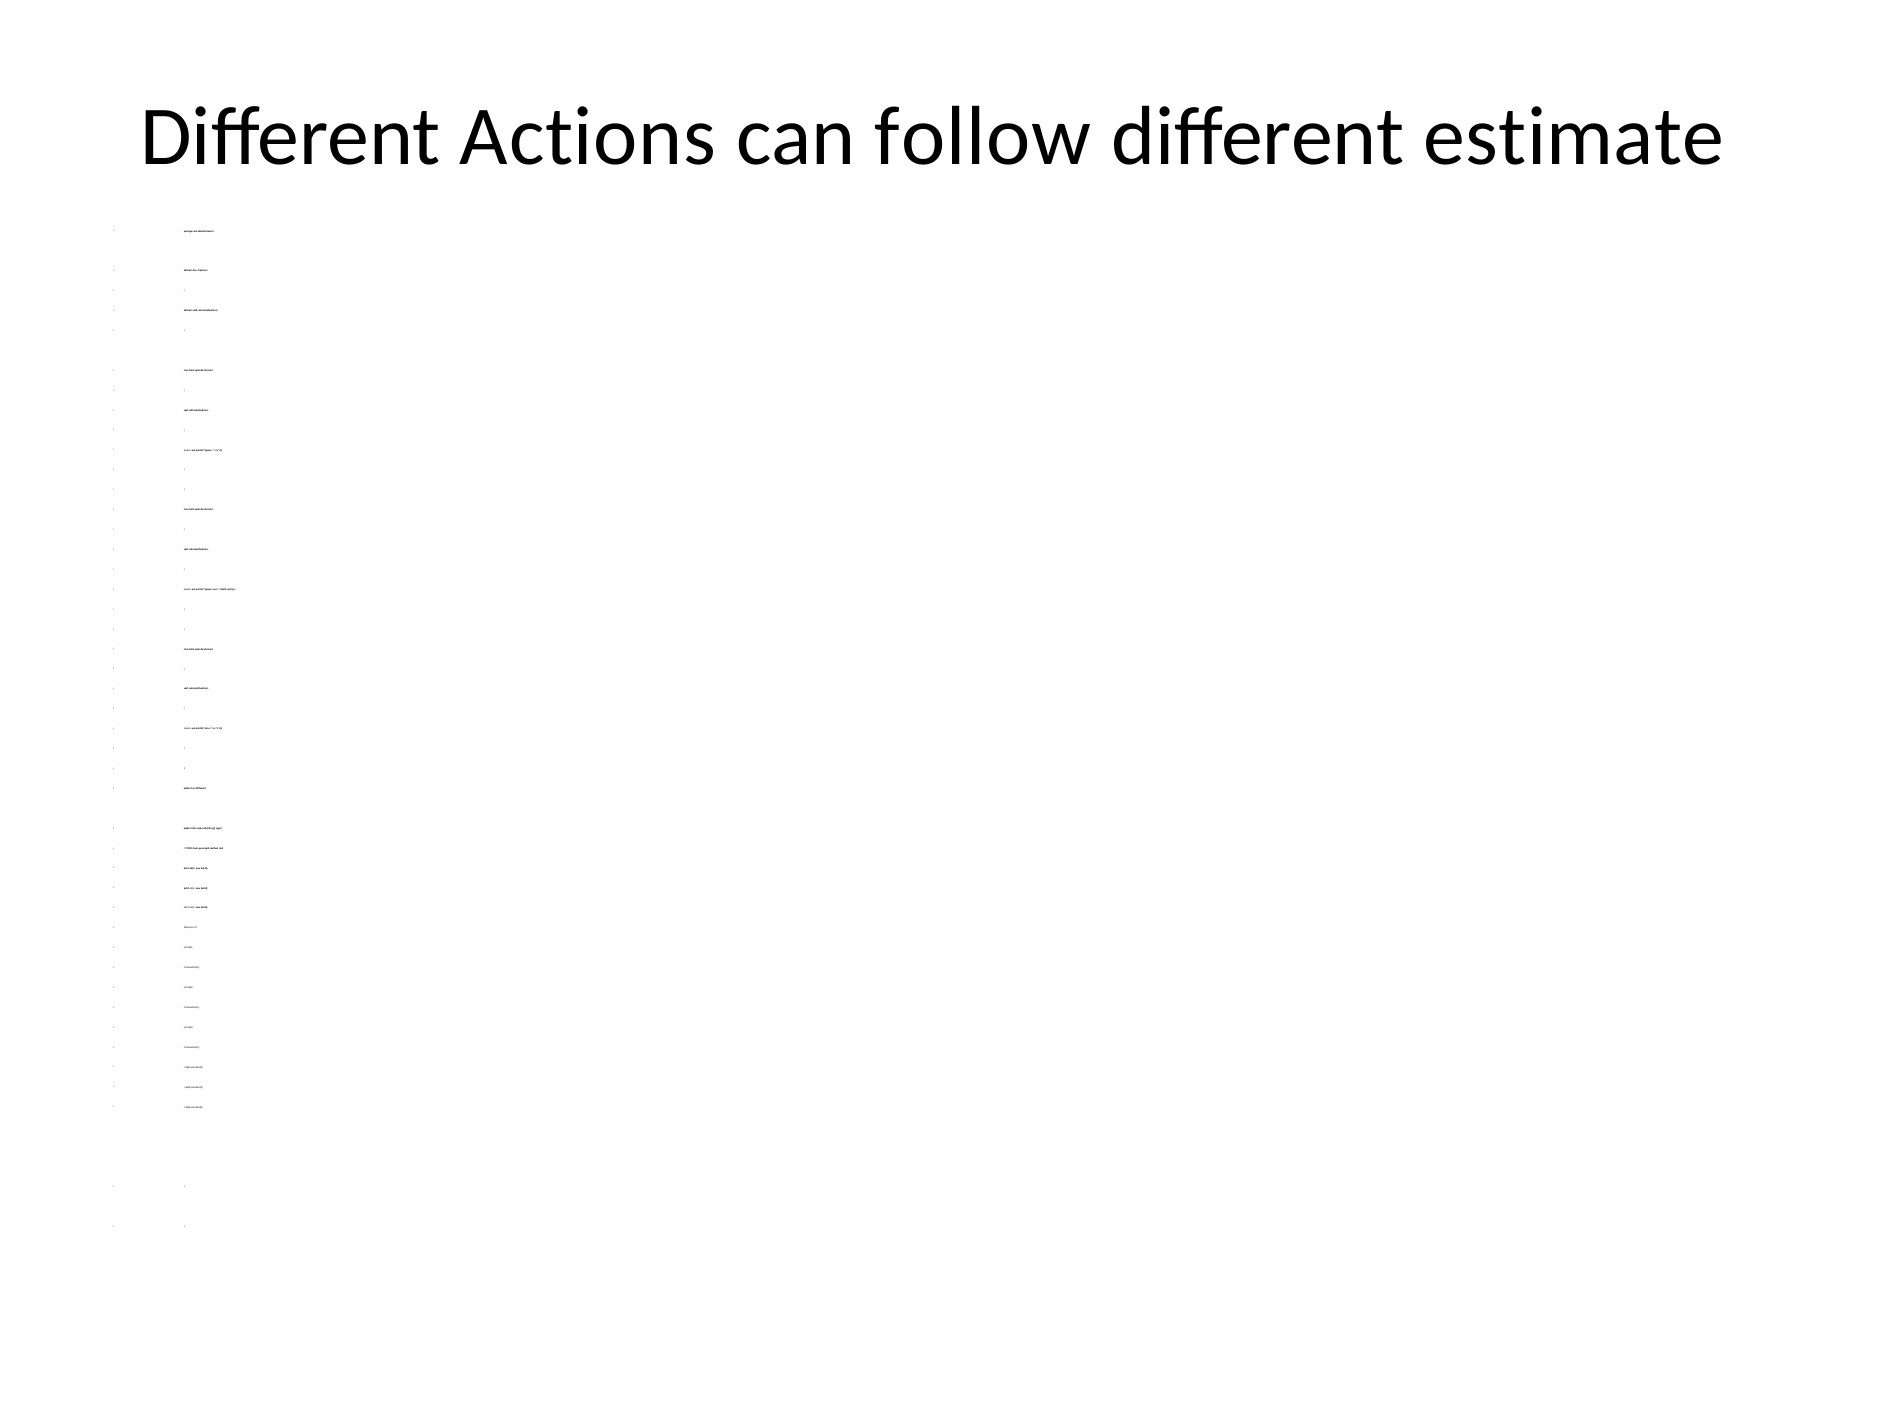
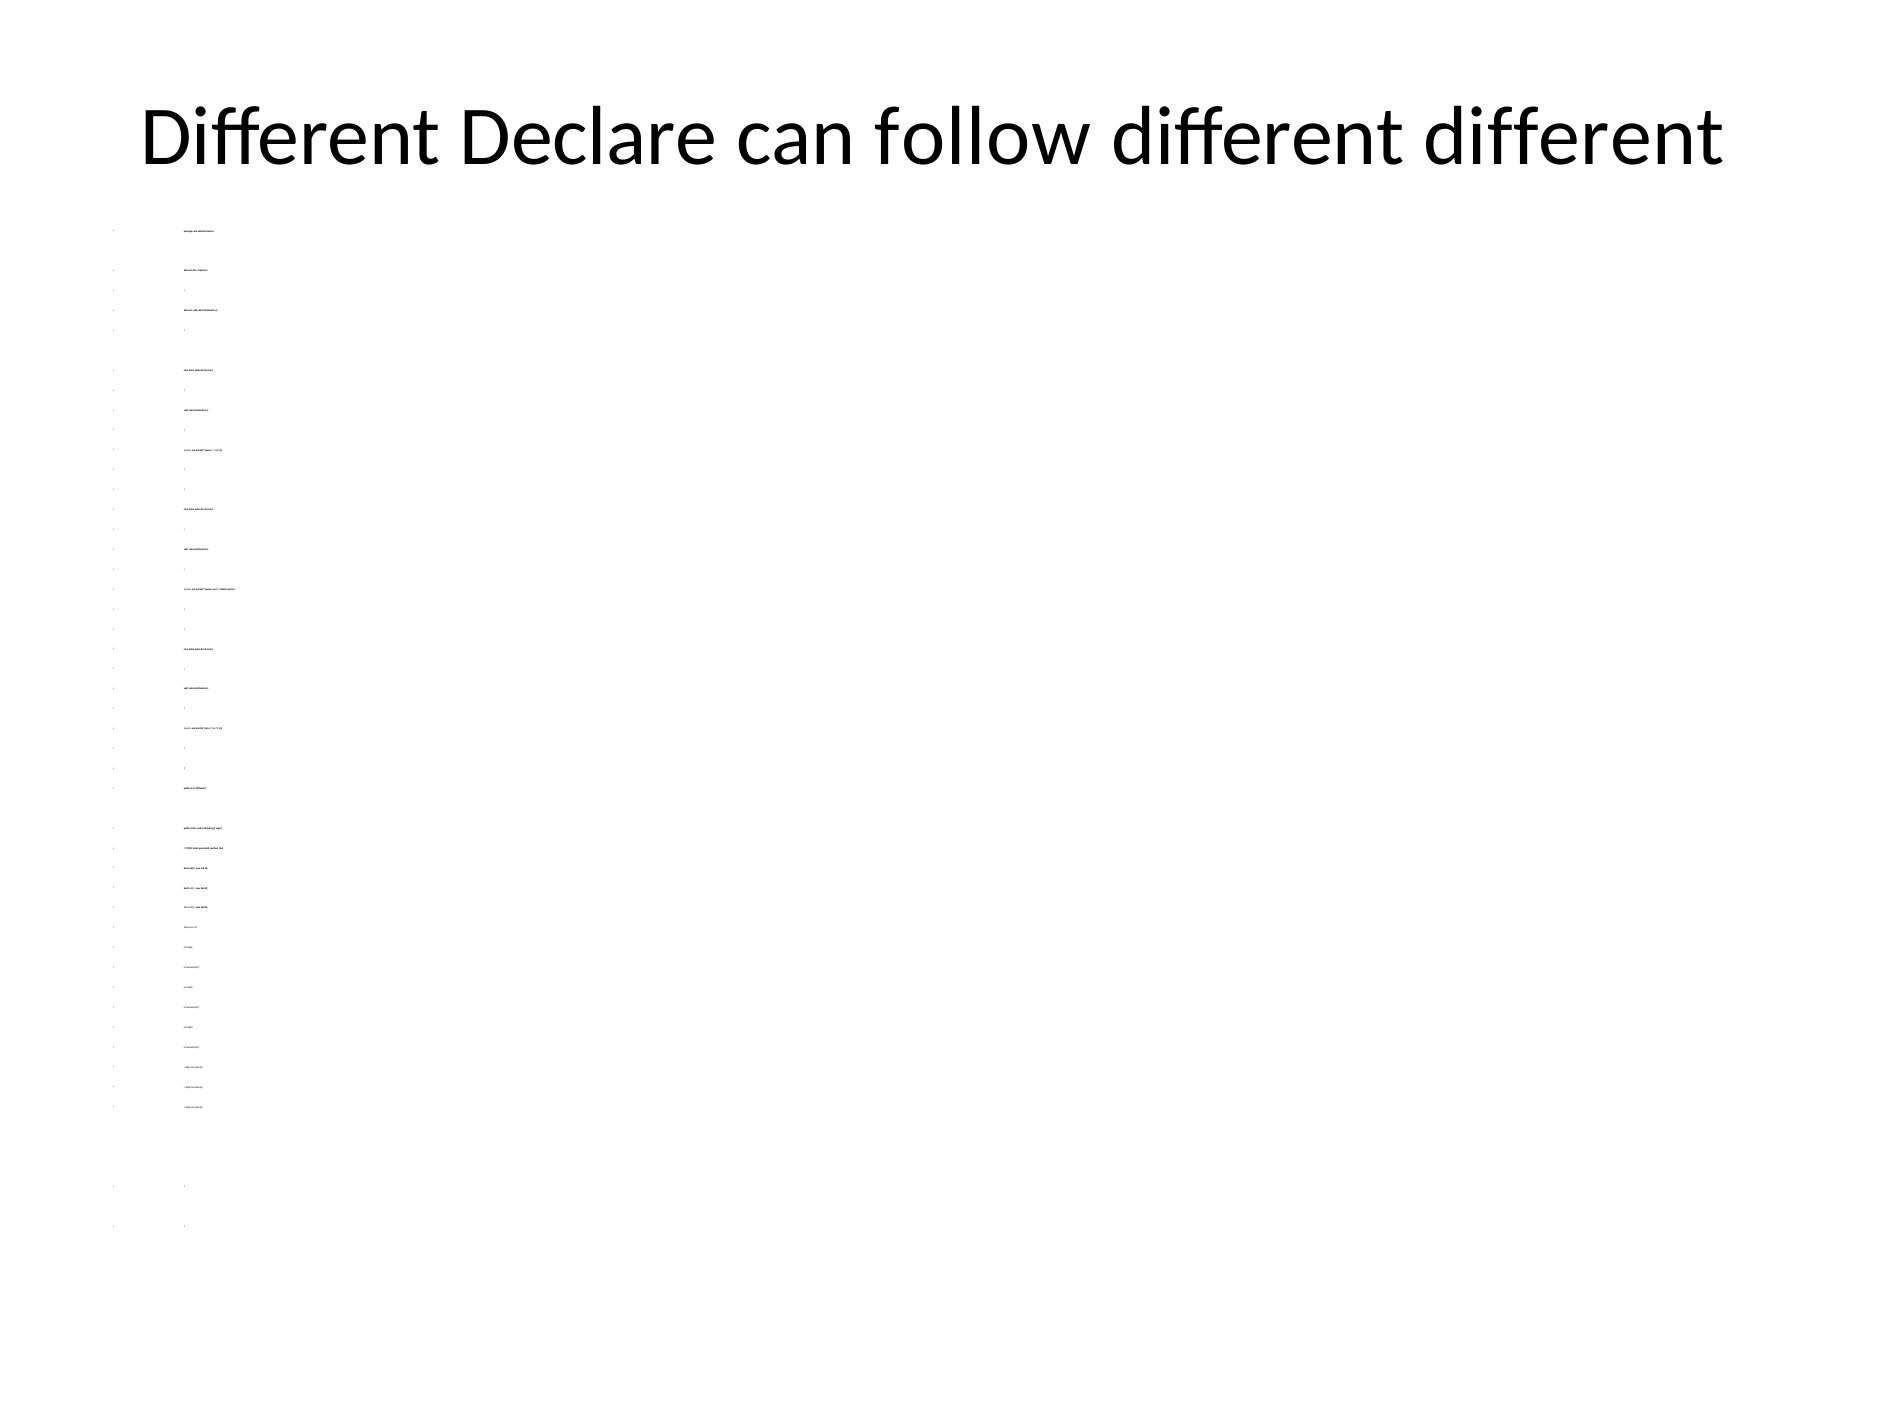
Actions: Actions -> Declare
different estimate: estimate -> different
